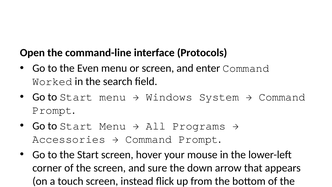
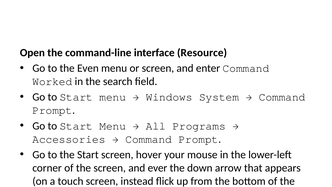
Protocols: Protocols -> Resource
sure: sure -> ever
